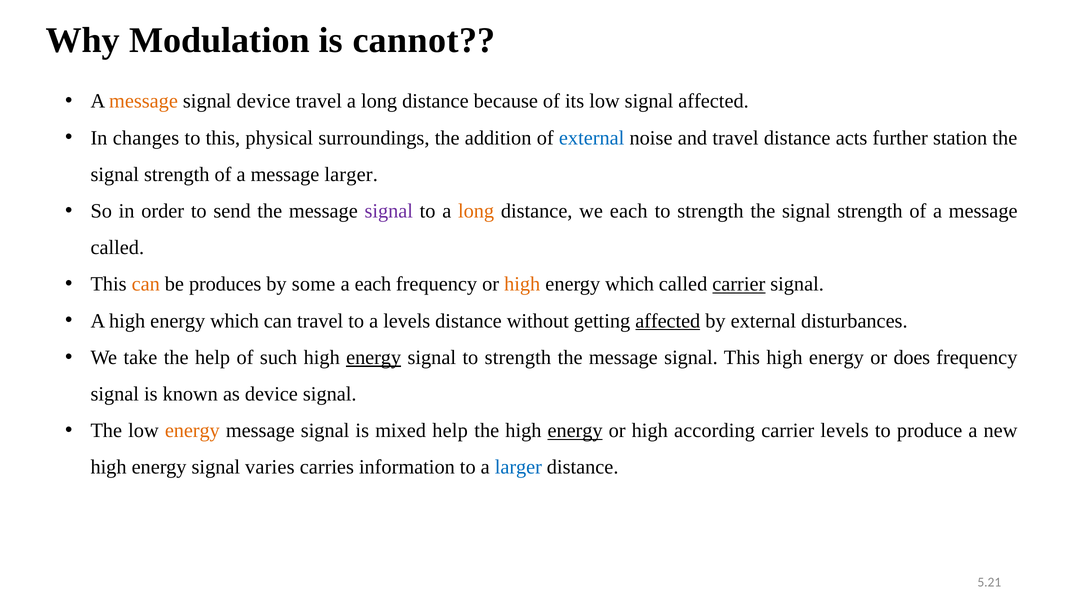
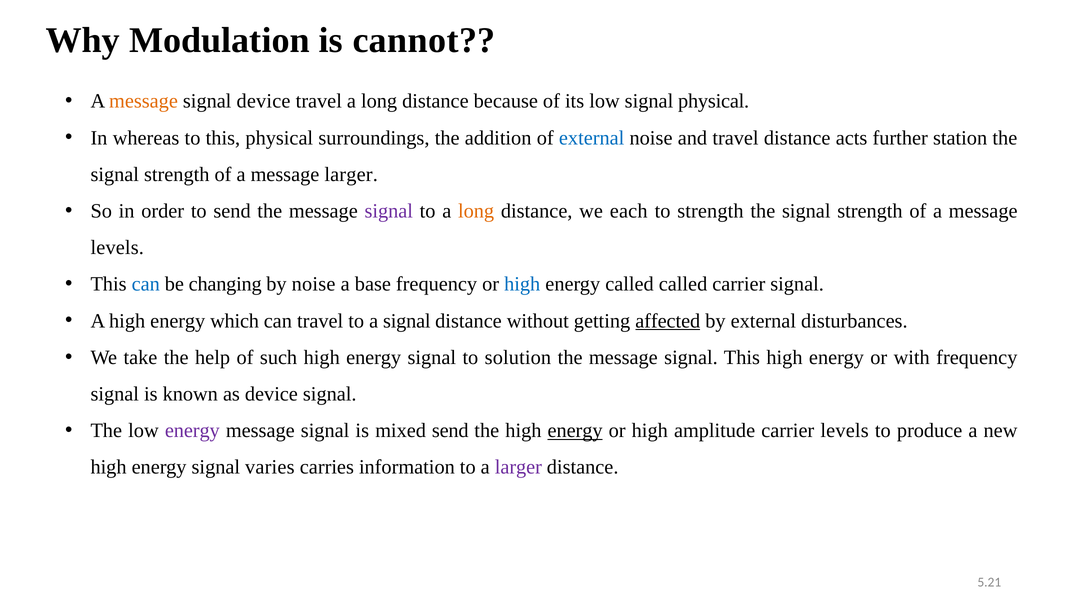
signal affected: affected -> physical
changes: changes -> whereas
called at (117, 248): called -> levels
can at (146, 284) colour: orange -> blue
produces: produces -> changing
by some: some -> noise
a each: each -> base
high at (522, 284) colour: orange -> blue
which at (630, 284): which -> called
carrier at (739, 284) underline: present -> none
a levels: levels -> signal
energy at (374, 357) underline: present -> none
signal to strength: strength -> solution
does: does -> with
energy at (192, 430) colour: orange -> purple
mixed help: help -> send
according: according -> amplitude
larger at (518, 467) colour: blue -> purple
